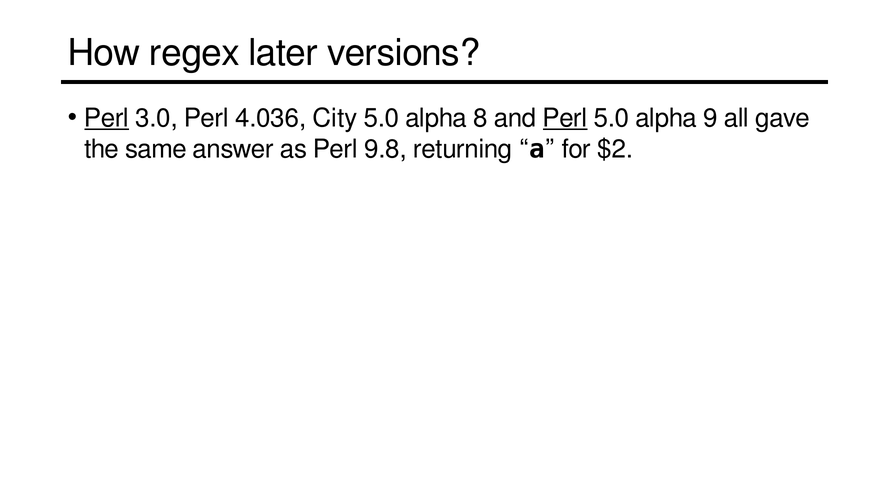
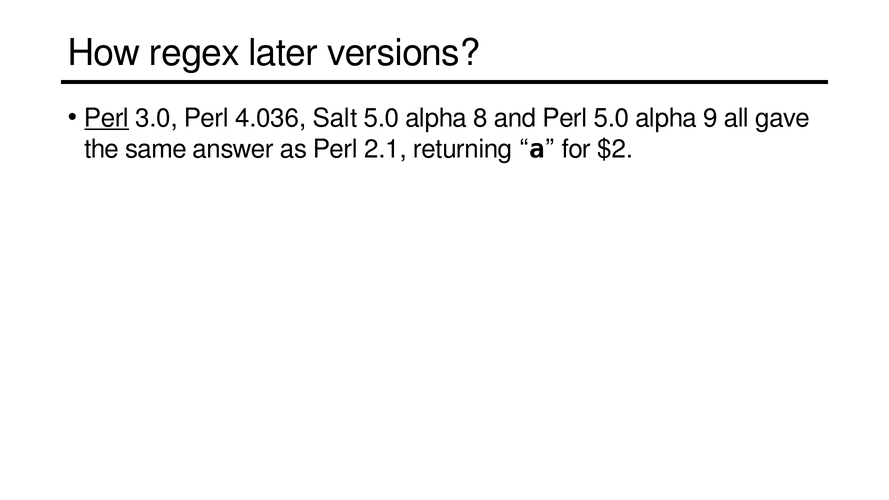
City: City -> Salt
Perl at (565, 118) underline: present -> none
9.8: 9.8 -> 2.1
